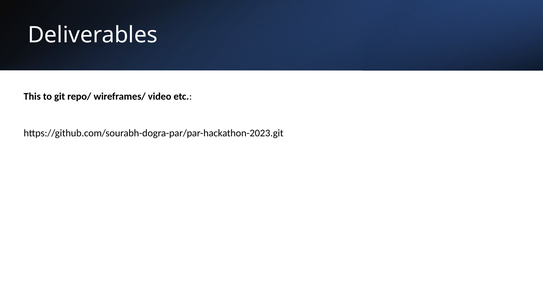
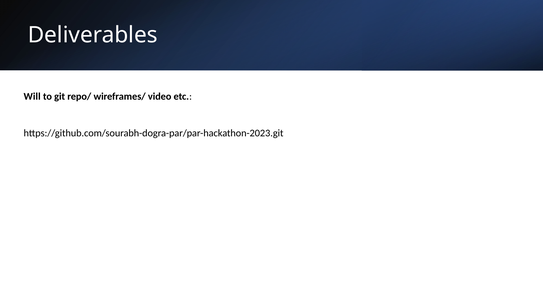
This: This -> Will
